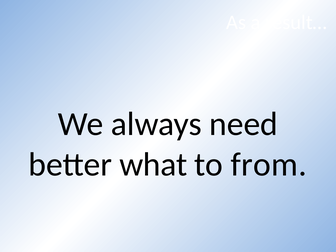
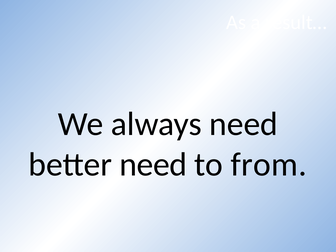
better what: what -> need
